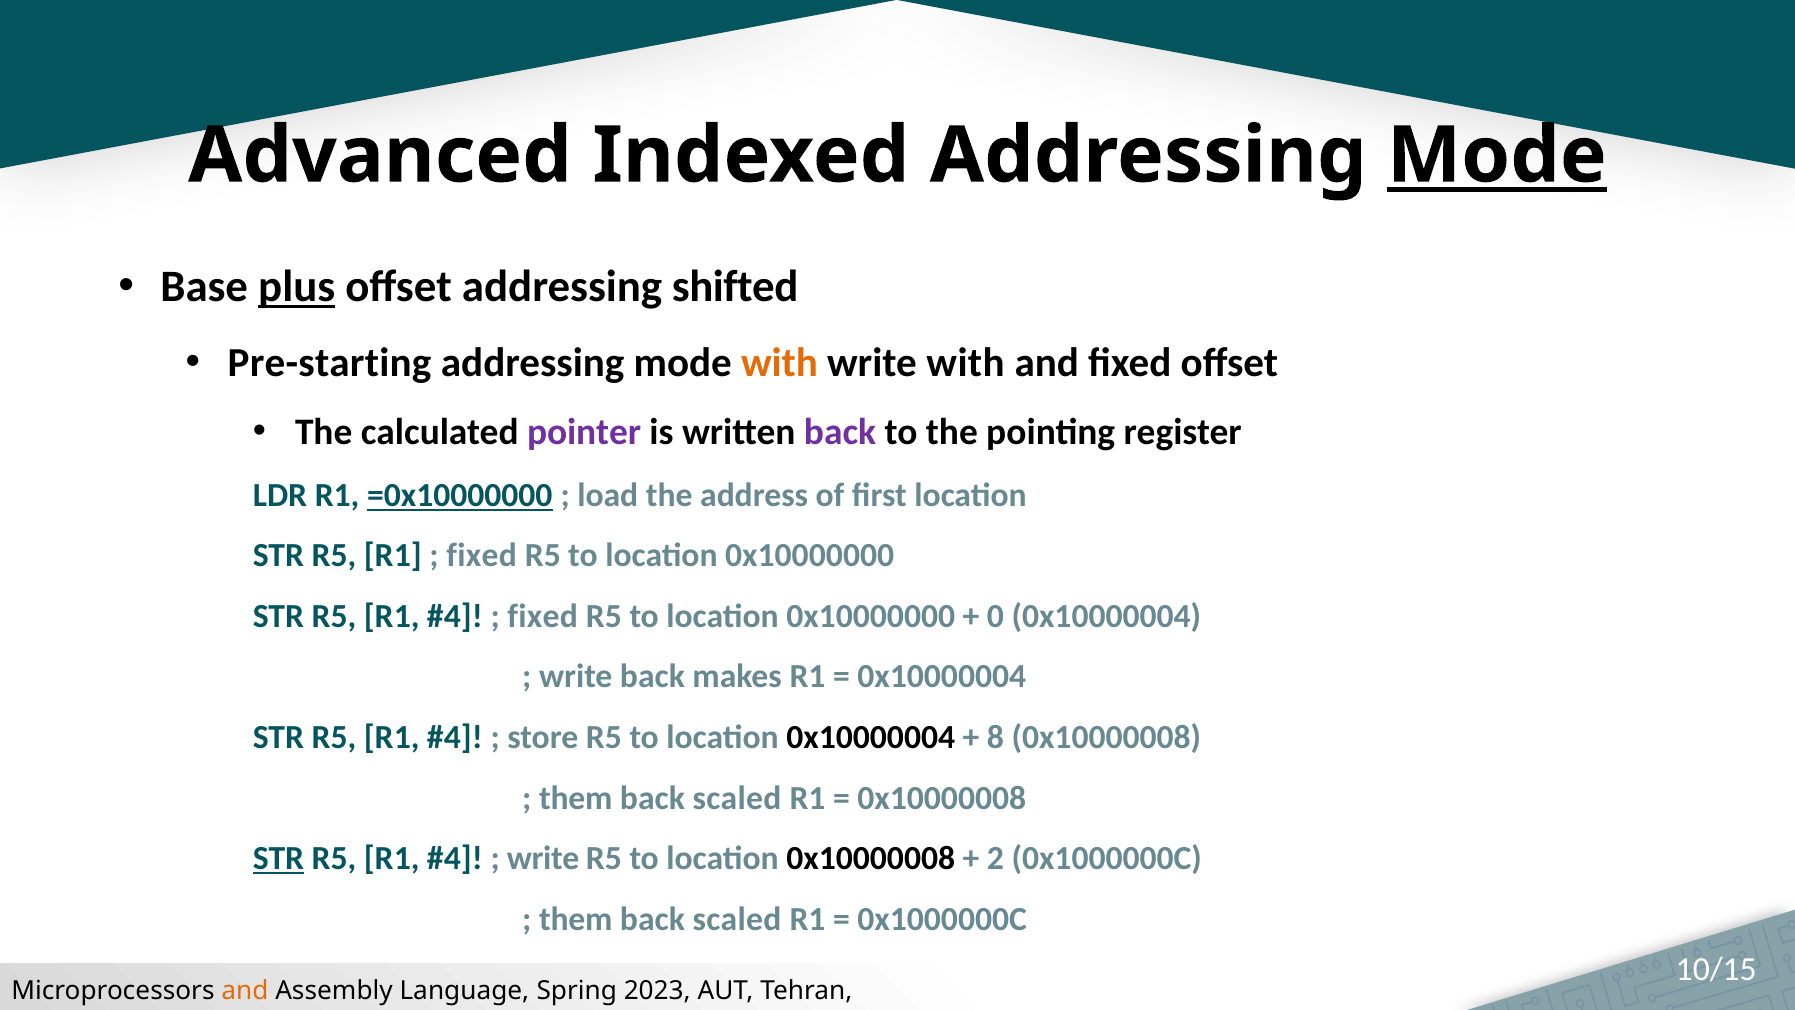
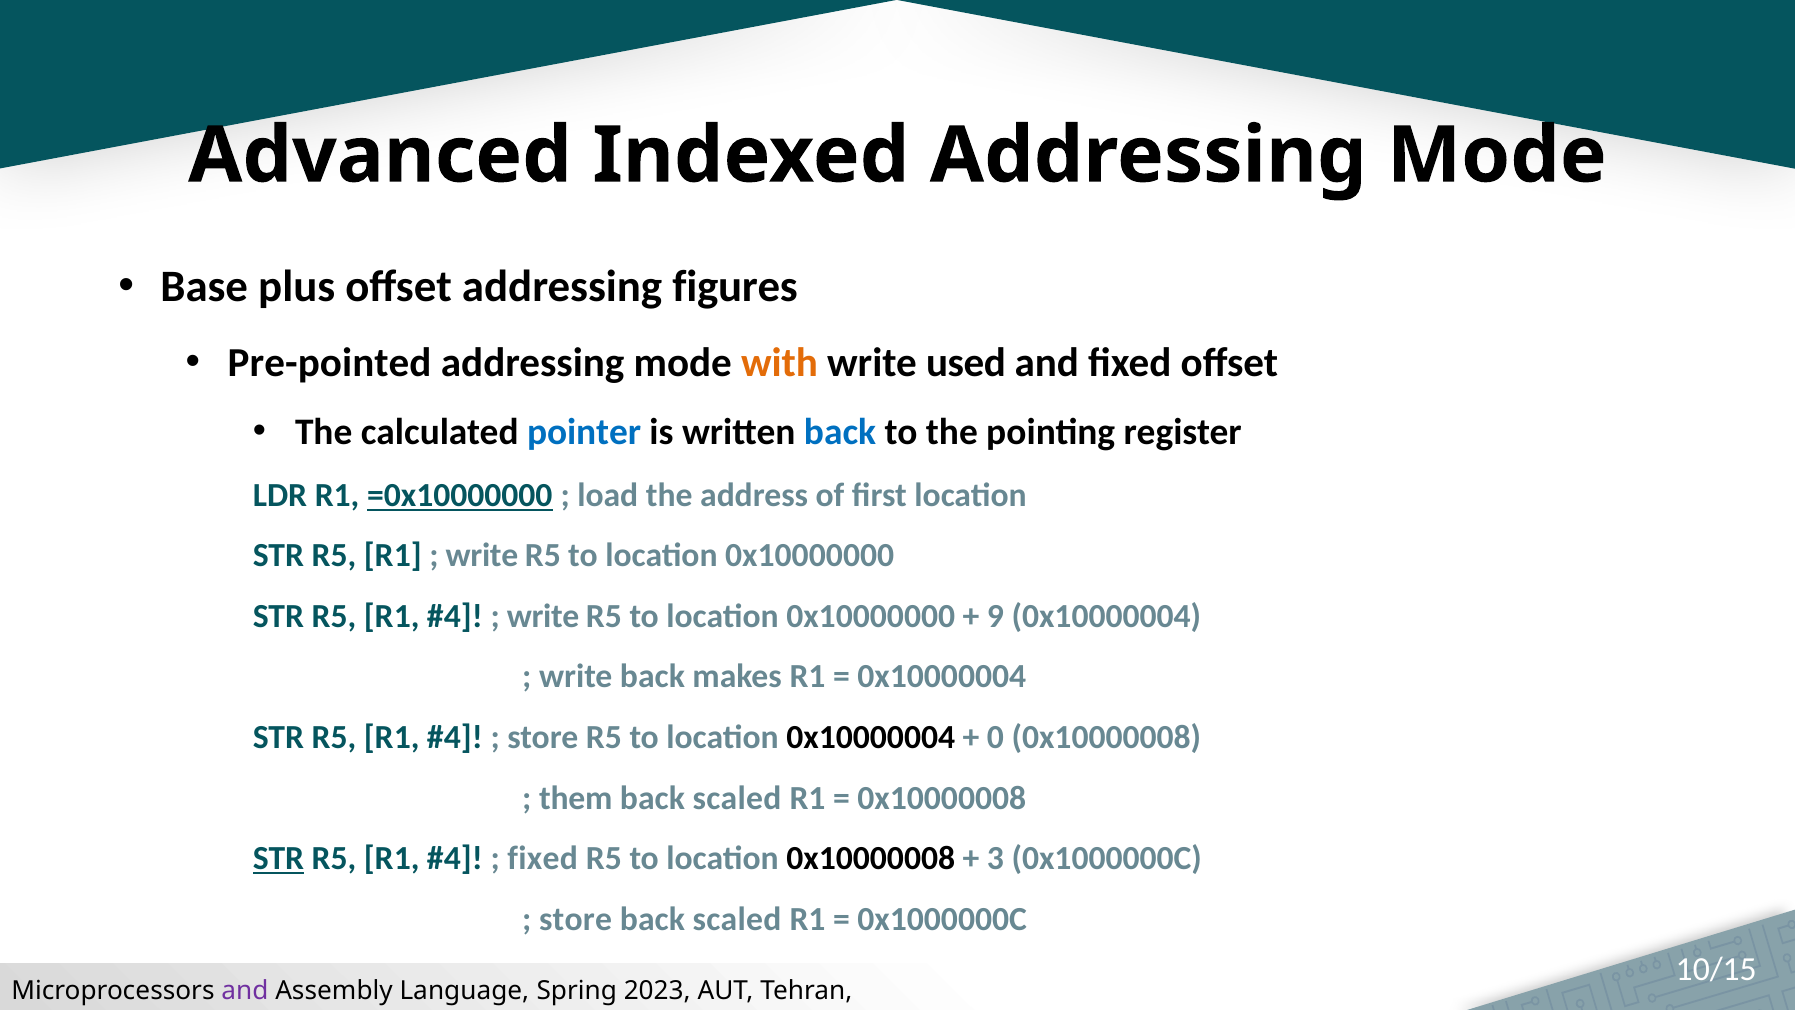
Mode at (1497, 156) underline: present -> none
plus underline: present -> none
shifted: shifted -> figures
Pre-starting: Pre-starting -> Pre-pointed
write with: with -> used
pointer colour: purple -> blue
back at (840, 432) colour: purple -> blue
fixed at (482, 555): fixed -> write
fixed at (543, 616): fixed -> write
0: 0 -> 9
8: 8 -> 0
write at (543, 858): write -> fixed
2: 2 -> 3
them at (576, 919): them -> store
and at (245, 990) colour: orange -> purple
